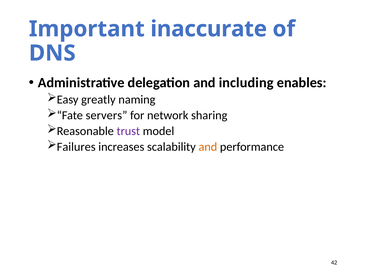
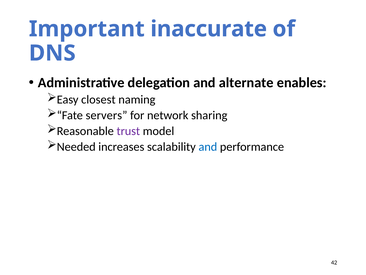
including: including -> alternate
greatly: greatly -> closest
Failures: Failures -> Needed
and at (208, 146) colour: orange -> blue
